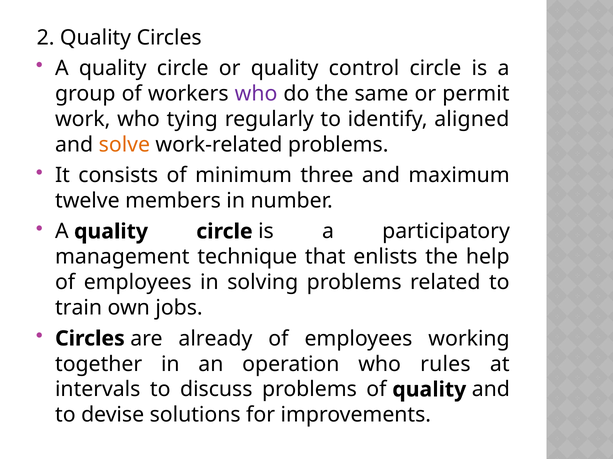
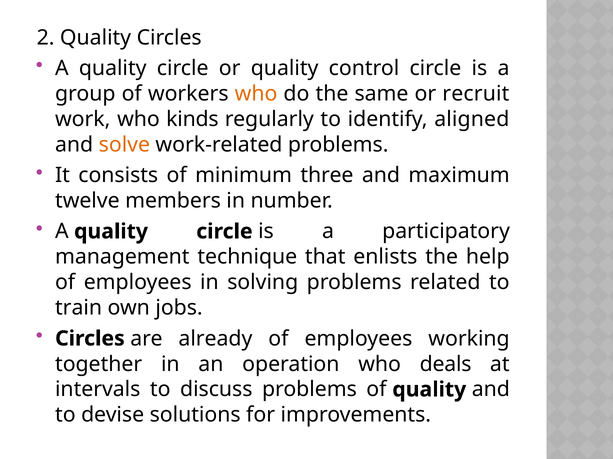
who at (256, 94) colour: purple -> orange
permit: permit -> recruit
tying: tying -> kinds
rules: rules -> deals
